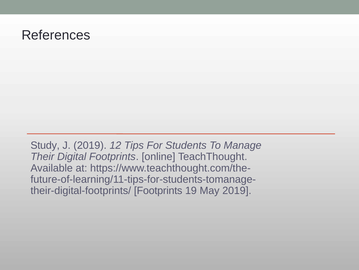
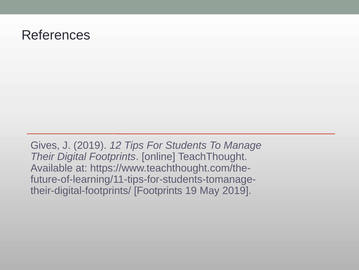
Study: Study -> Gives
